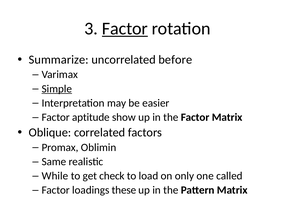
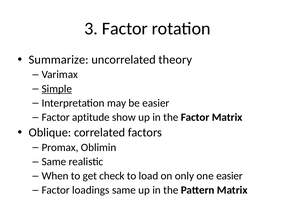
Factor at (125, 29) underline: present -> none
before: before -> theory
While: While -> When
one called: called -> easier
loadings these: these -> same
